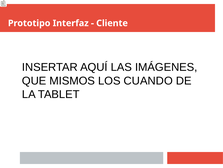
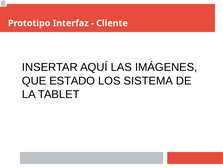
MISMOS: MISMOS -> ESTADO
CUANDO: CUANDO -> SISTEMA
